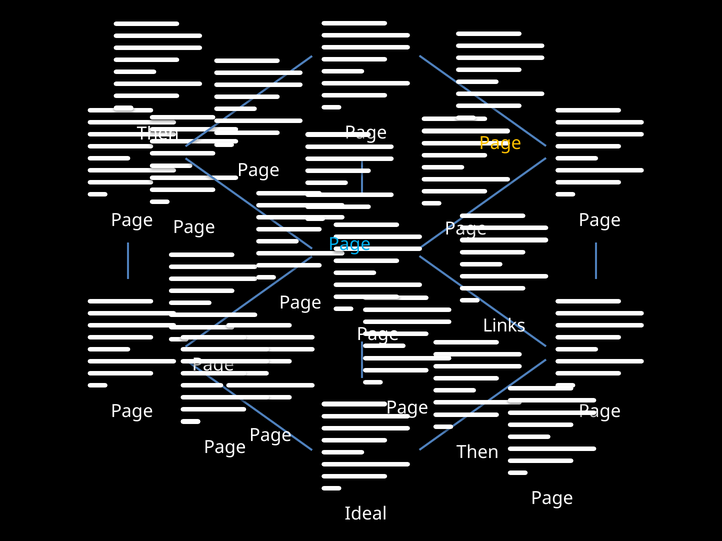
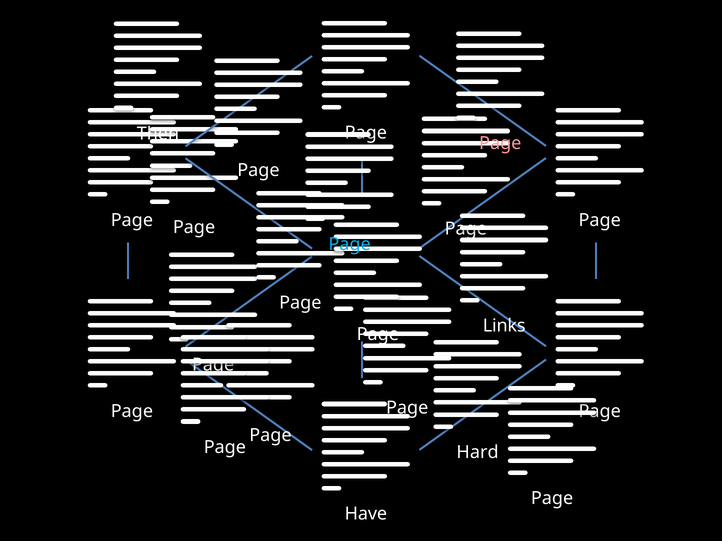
Page at (500, 144) colour: yellow -> pink
Then at (478, 453): Then -> Hard
Ideal: Ideal -> Have
